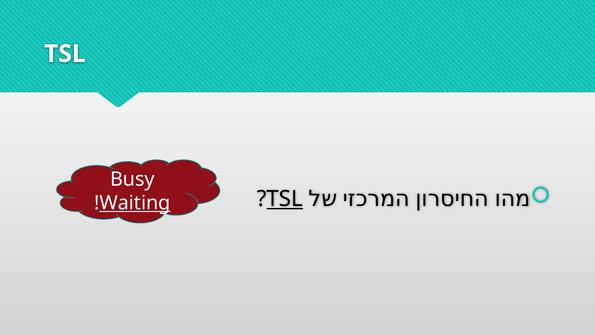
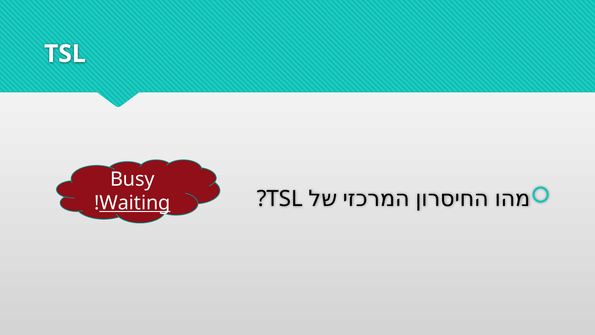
TSL at (285, 199) underline: present -> none
